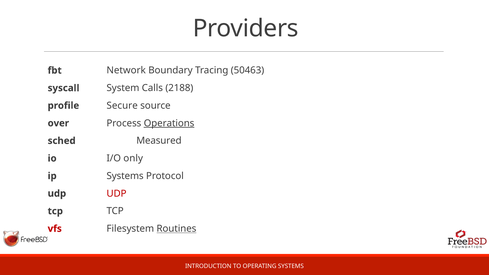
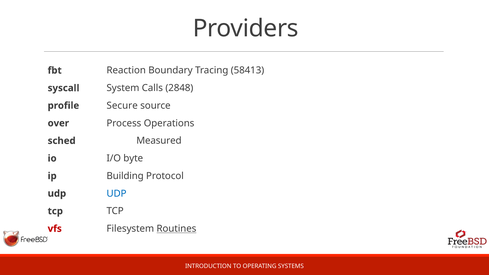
Network: Network -> Reaction
50463: 50463 -> 58413
2188: 2188 -> 2848
Operations underline: present -> none
only: only -> byte
ip Systems: Systems -> Building
UDP at (117, 194) colour: red -> blue
